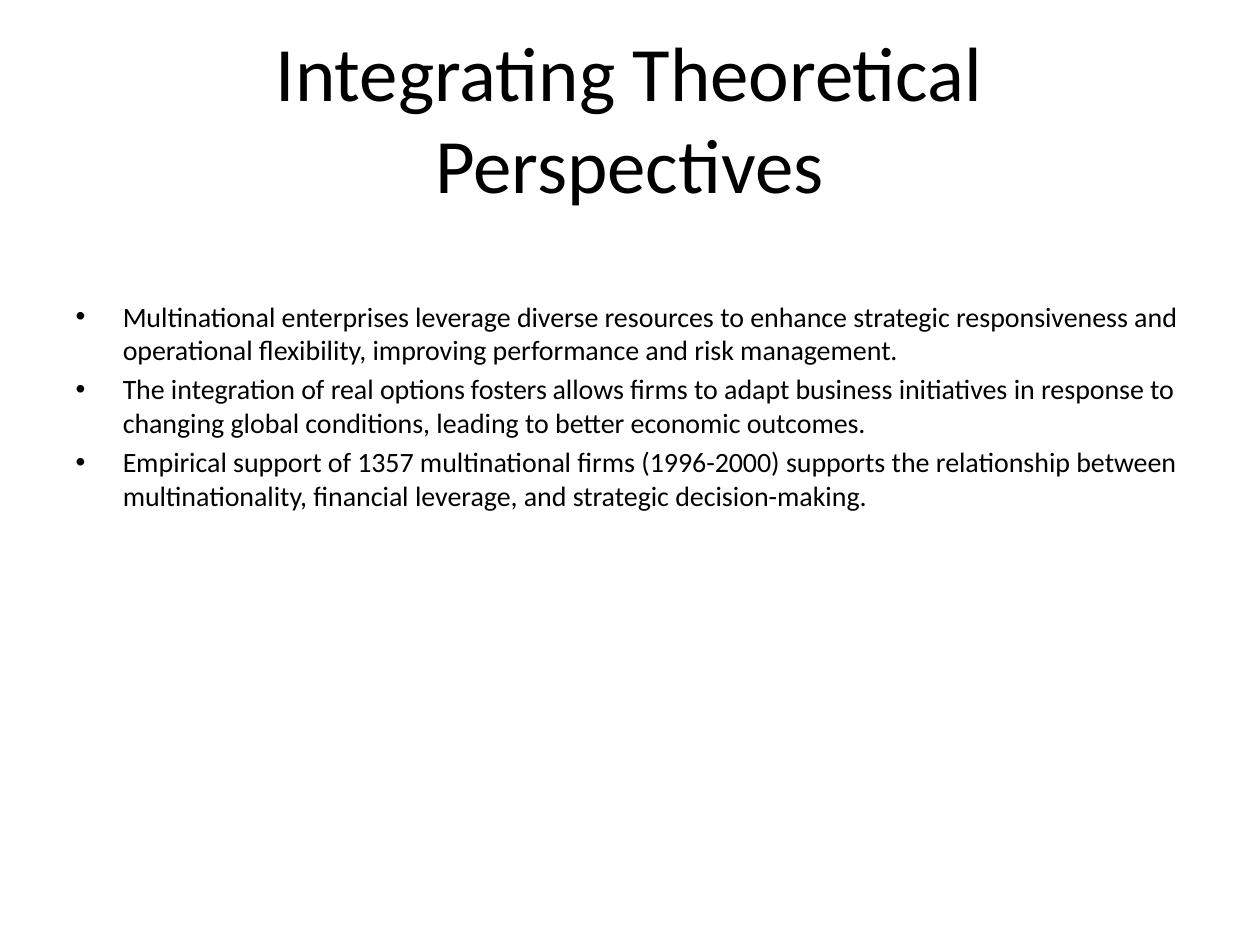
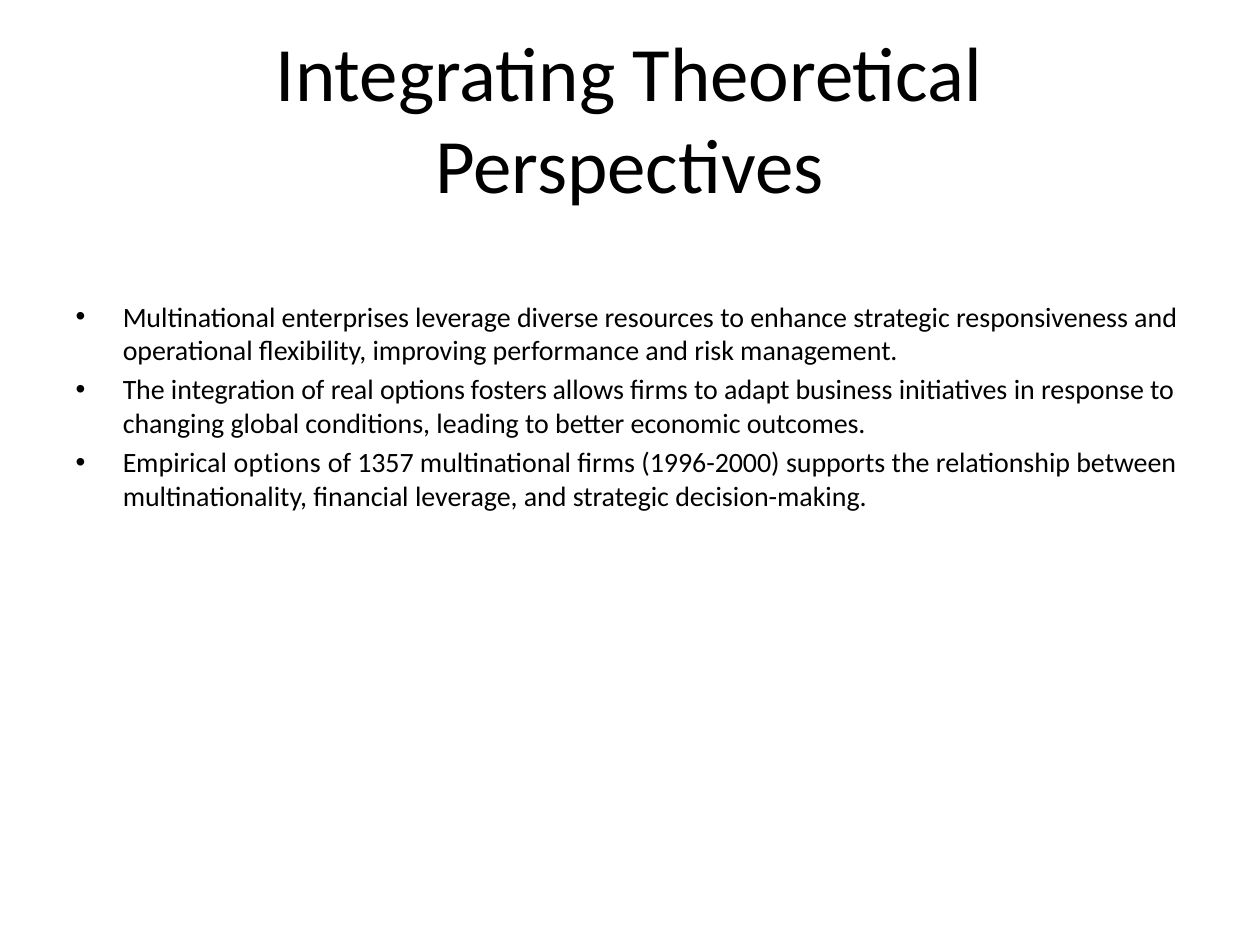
Empirical support: support -> options
